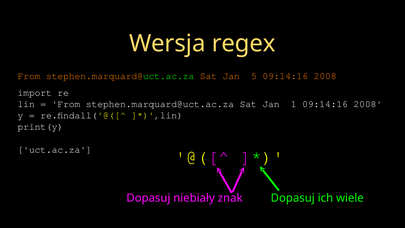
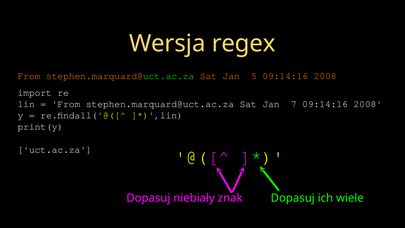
1: 1 -> 7
